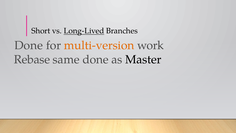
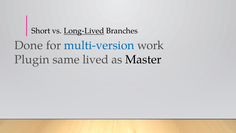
multi-version colour: orange -> blue
Rebase: Rebase -> Plugin
same done: done -> lived
